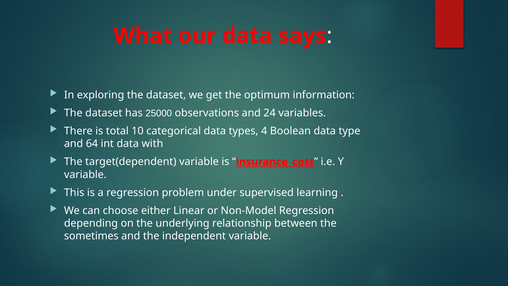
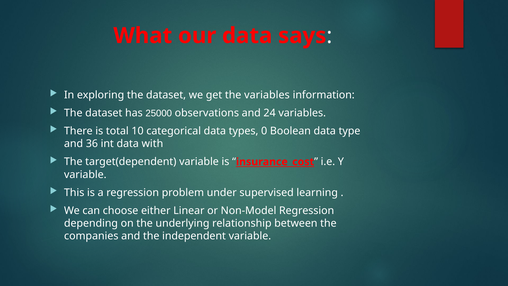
the optimum: optimum -> variables
4: 4 -> 0
64: 64 -> 36
sometimes: sometimes -> companies
